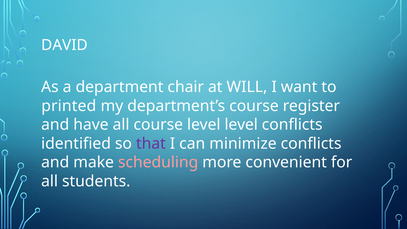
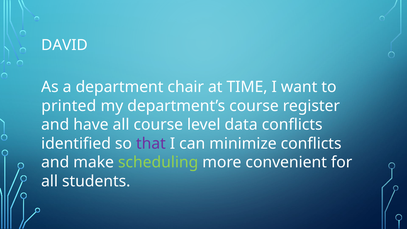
WILL: WILL -> TIME
level level: level -> data
scheduling colour: pink -> light green
